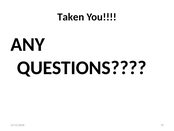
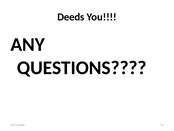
Taken: Taken -> Deeds
